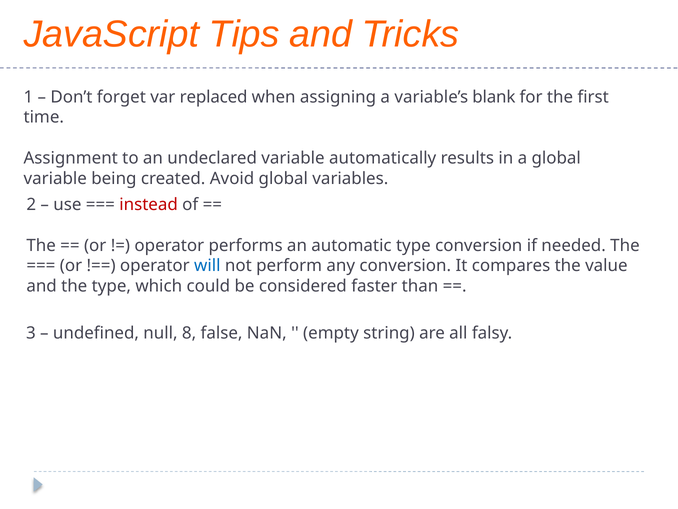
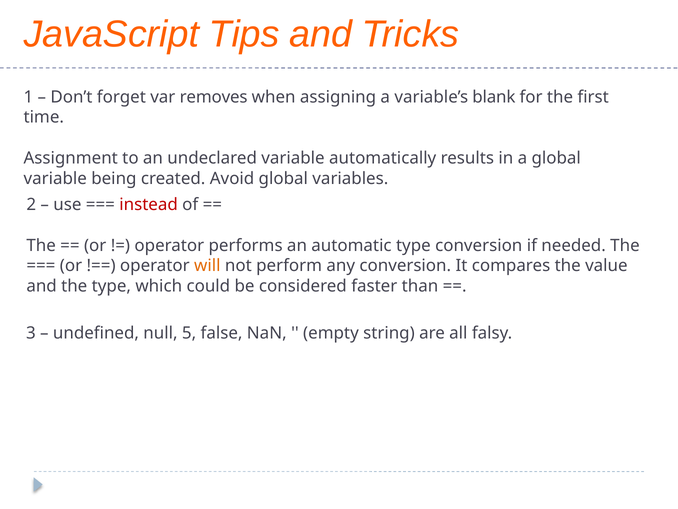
replaced: replaced -> removes
will colour: blue -> orange
8: 8 -> 5
